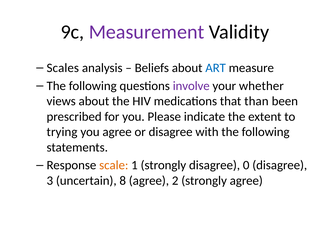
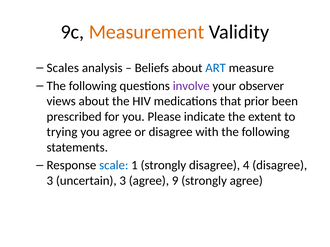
Measurement colour: purple -> orange
whether: whether -> observer
than: than -> prior
scale colour: orange -> blue
0: 0 -> 4
uncertain 8: 8 -> 3
2: 2 -> 9
